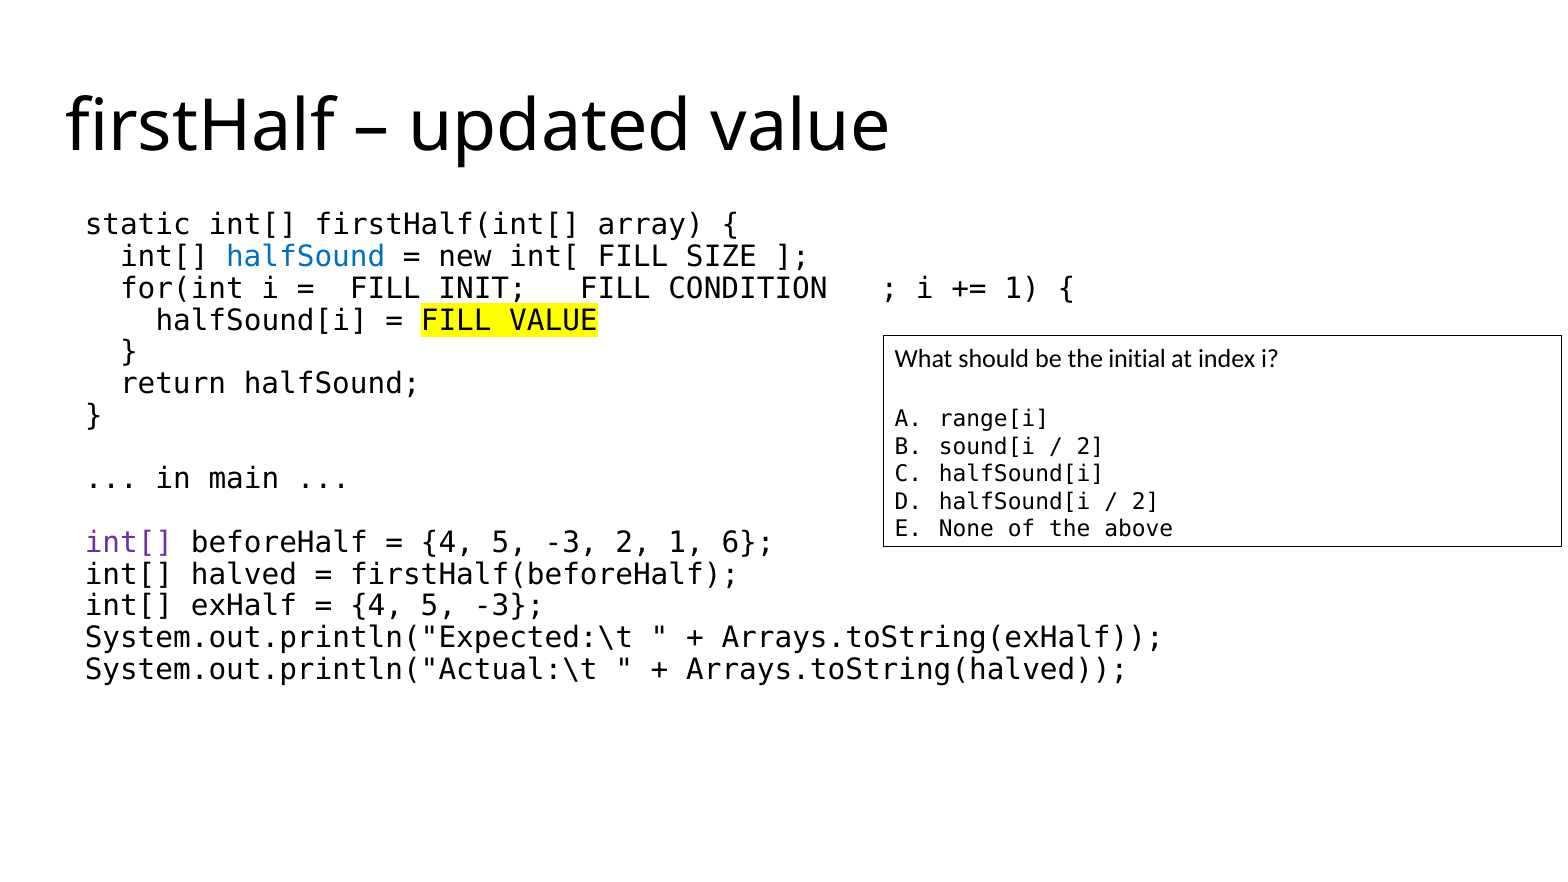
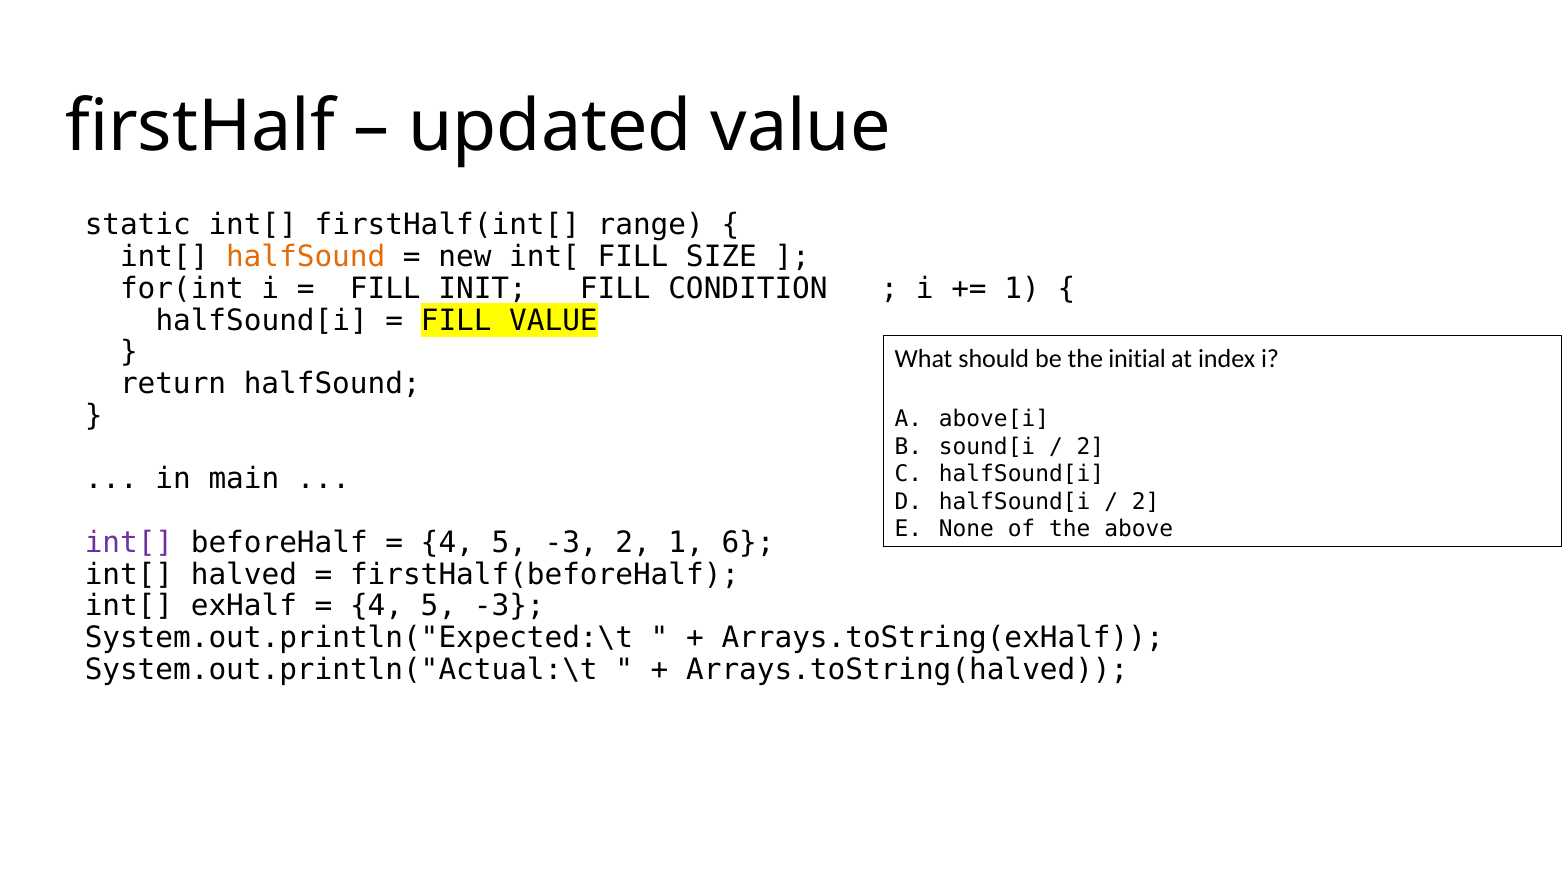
array: array -> range
halfSound at (306, 257) colour: blue -> orange
range[i: range[i -> above[i
